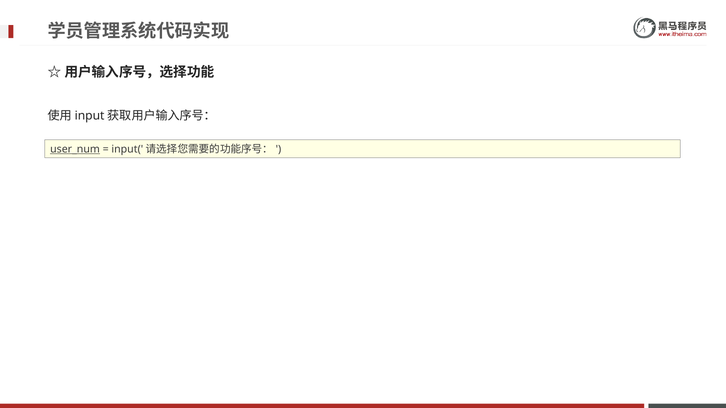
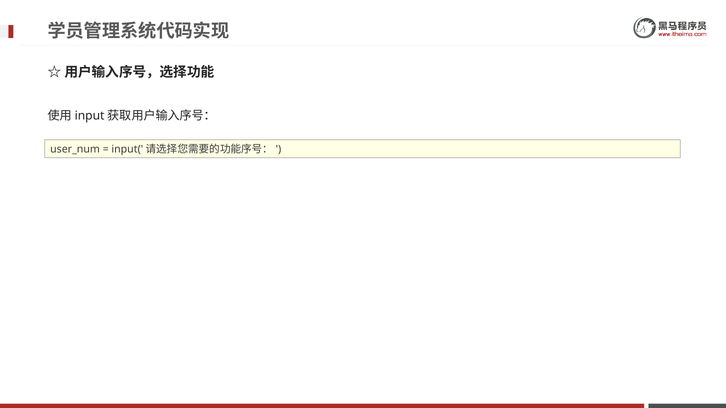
user_num underline: present -> none
